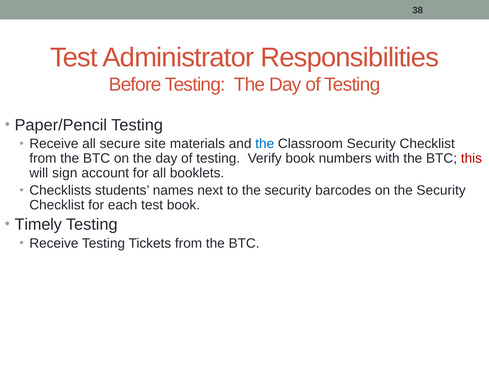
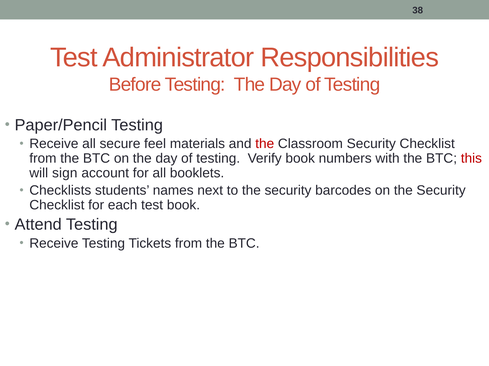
site: site -> feel
the at (265, 144) colour: blue -> red
Timely: Timely -> Attend
